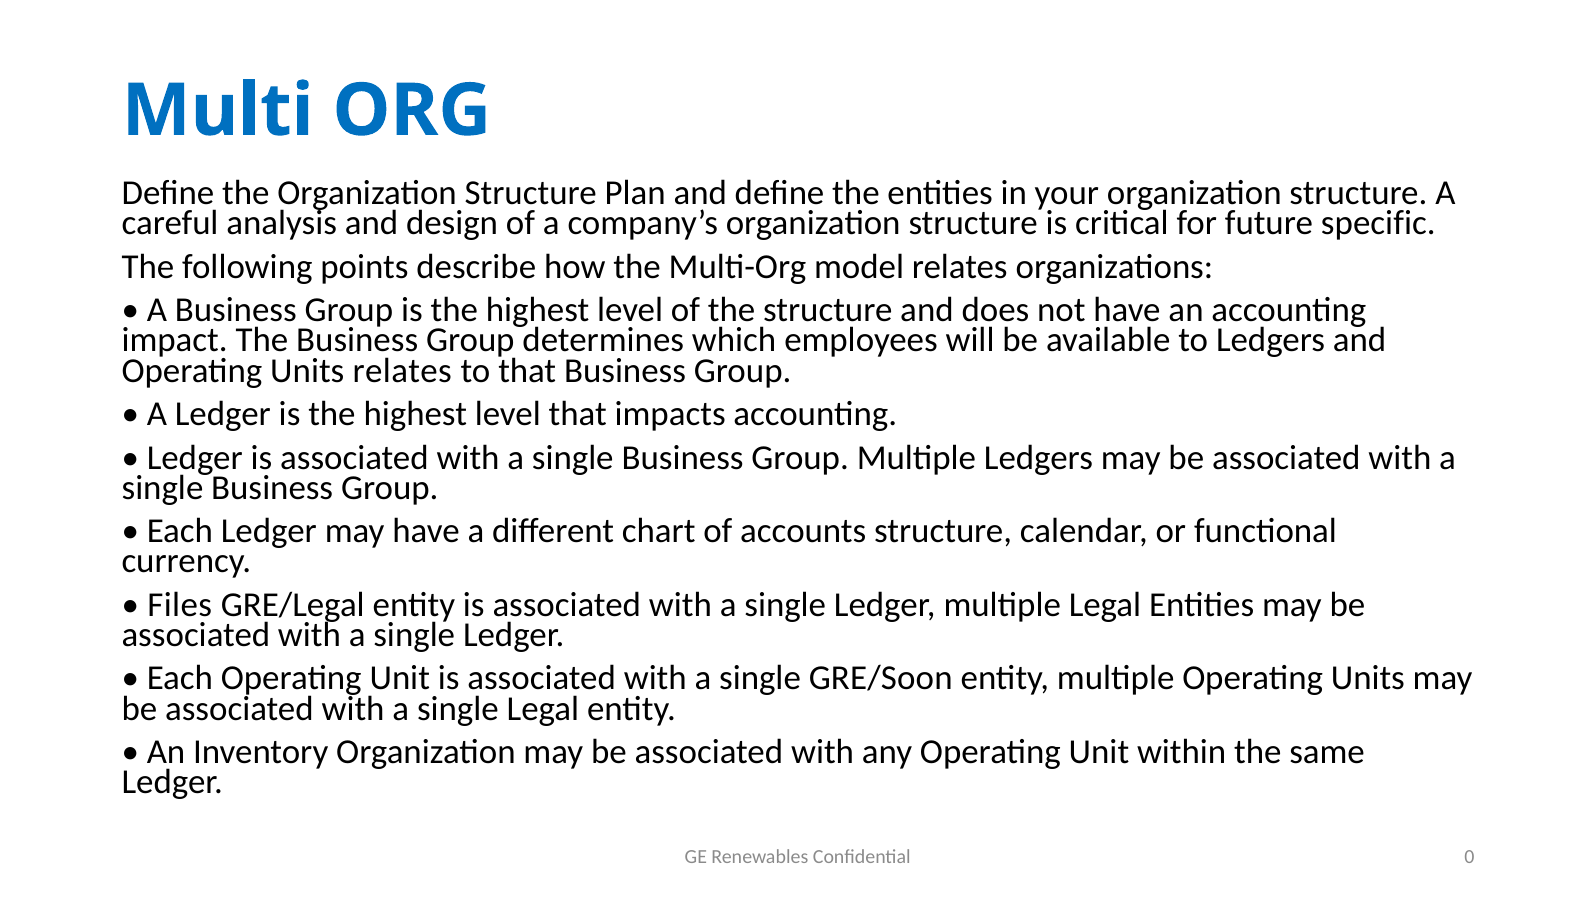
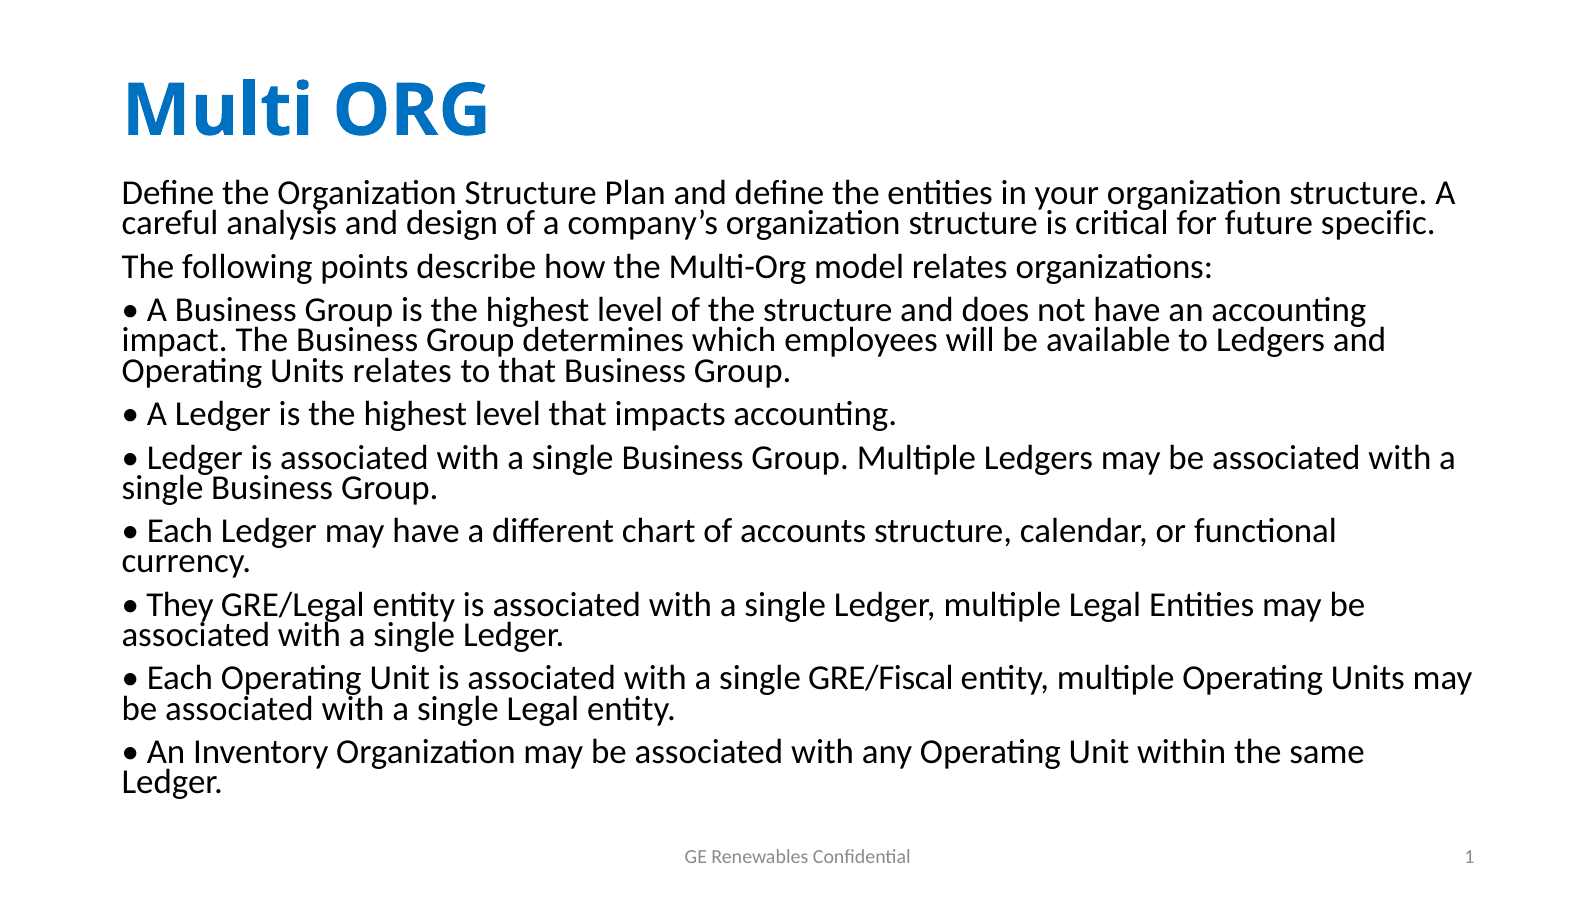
Files: Files -> They
GRE/Soon: GRE/Soon -> GRE/Fiscal
0: 0 -> 1
